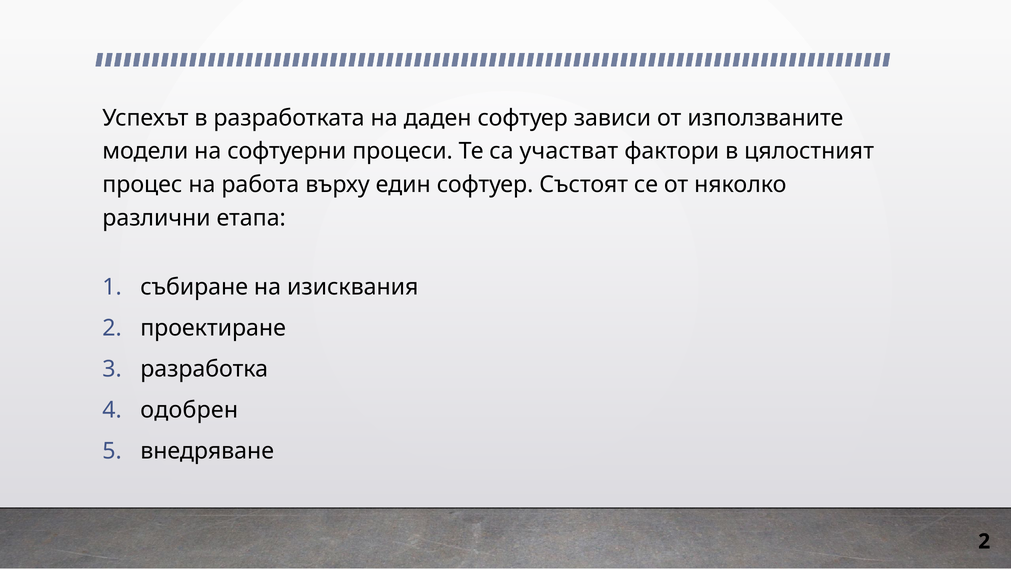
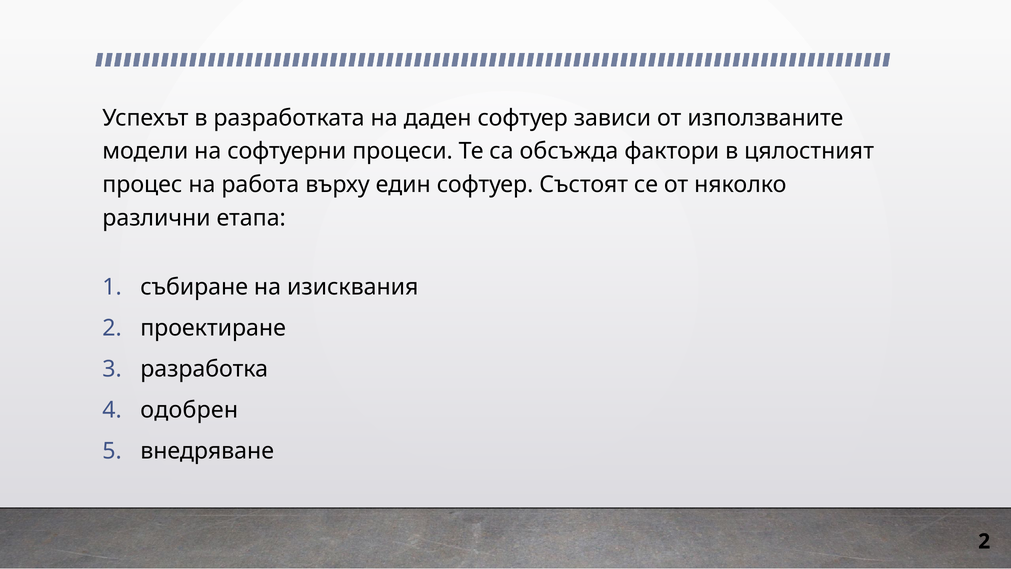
участват: участват -> обсъжда
